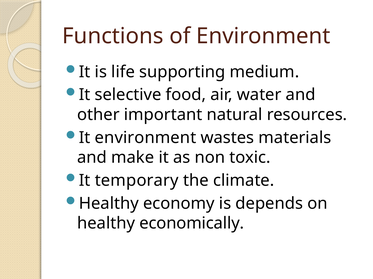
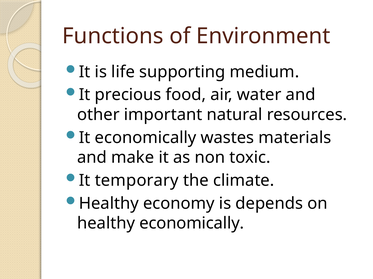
selective: selective -> precious
It environment: environment -> economically
